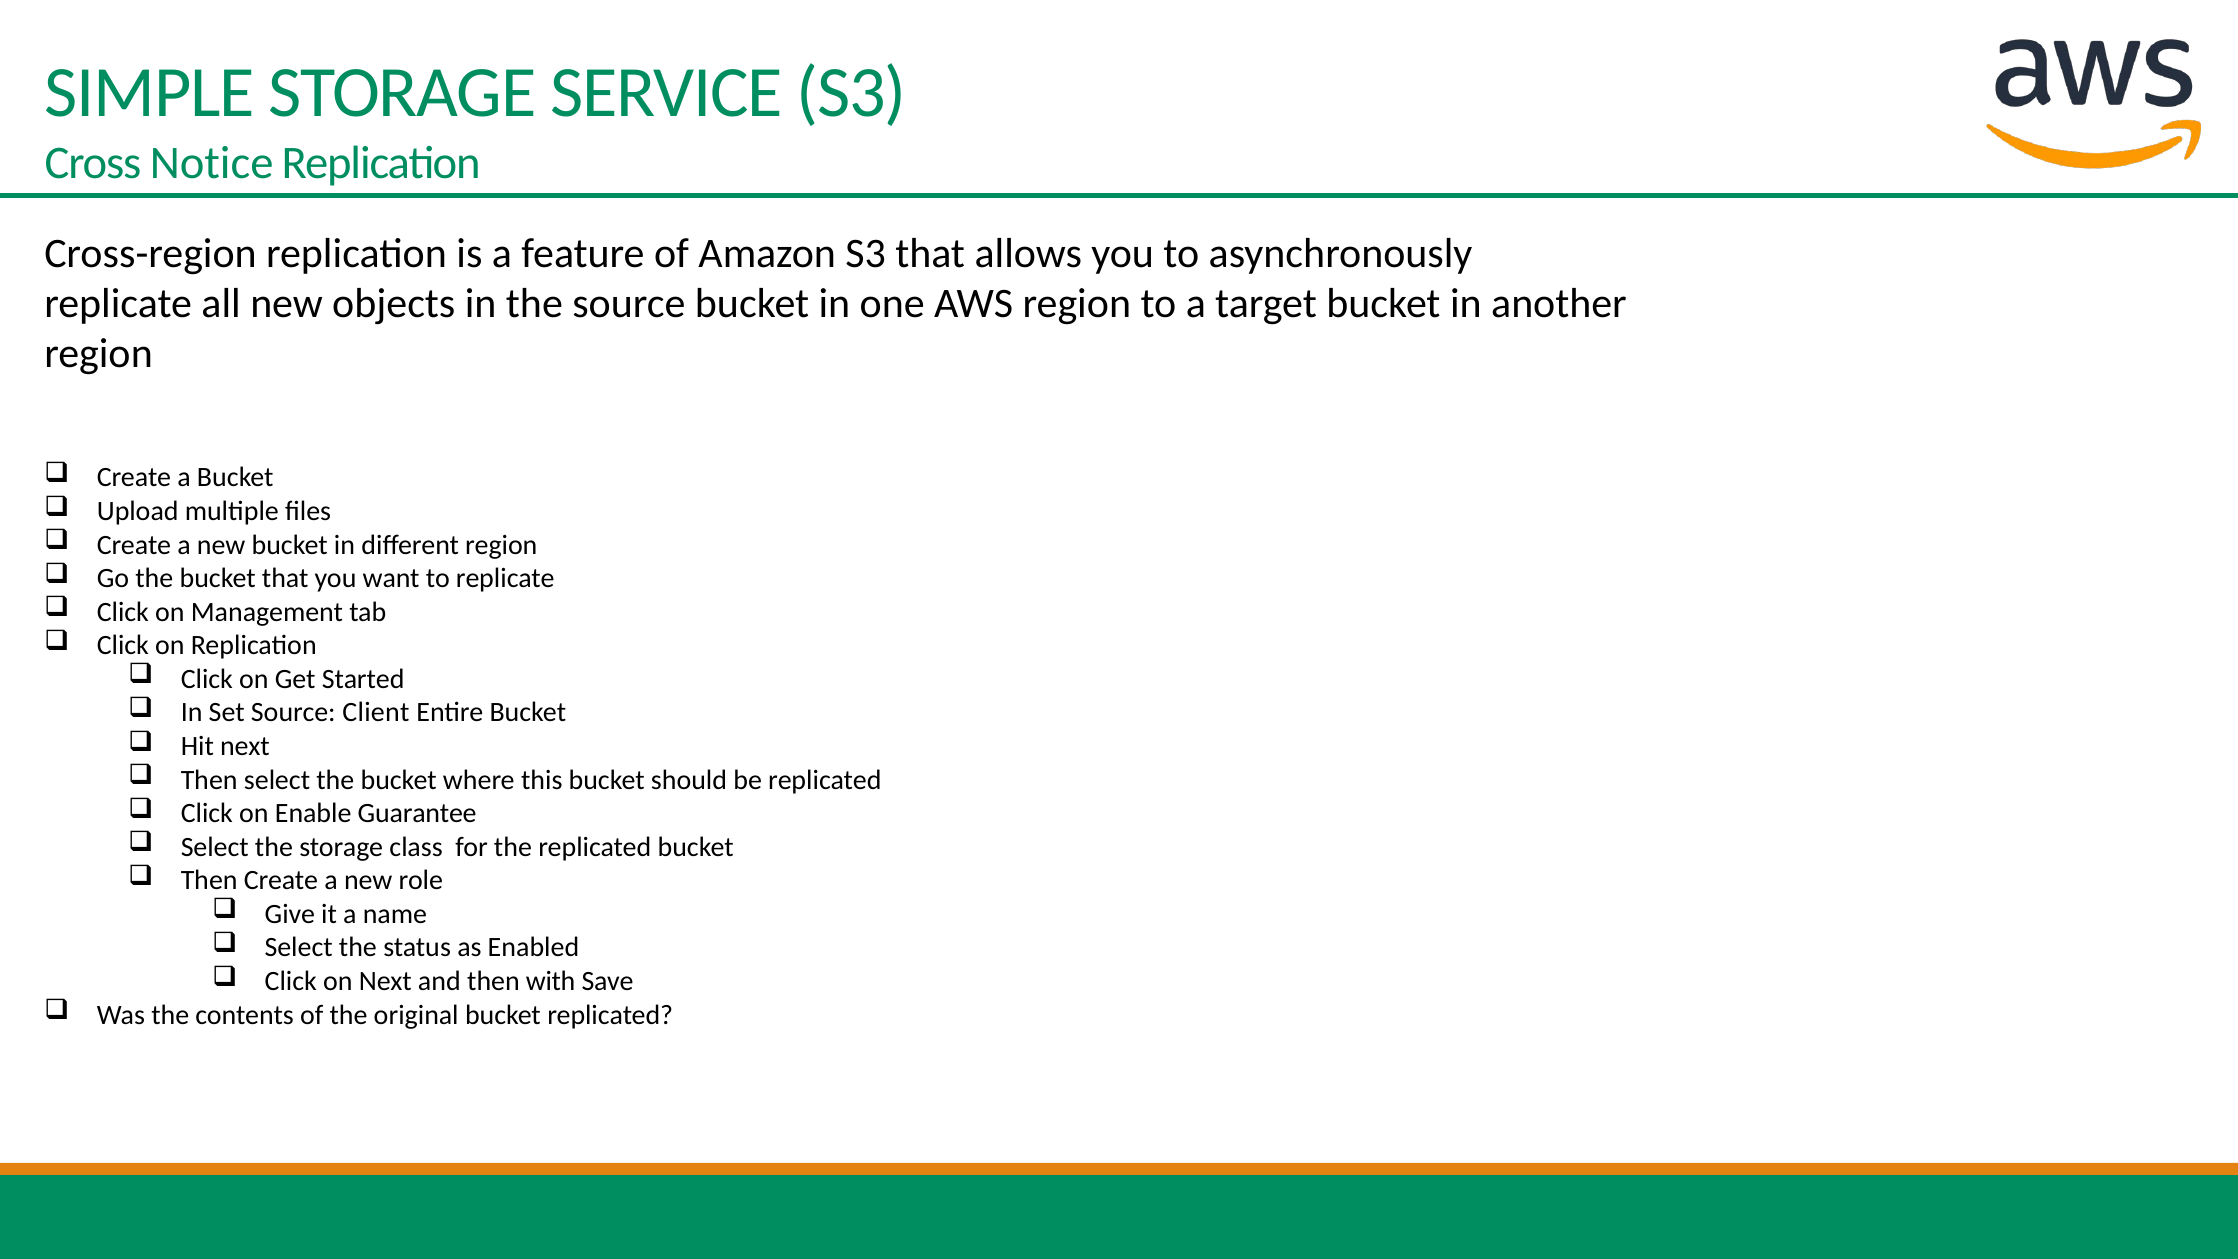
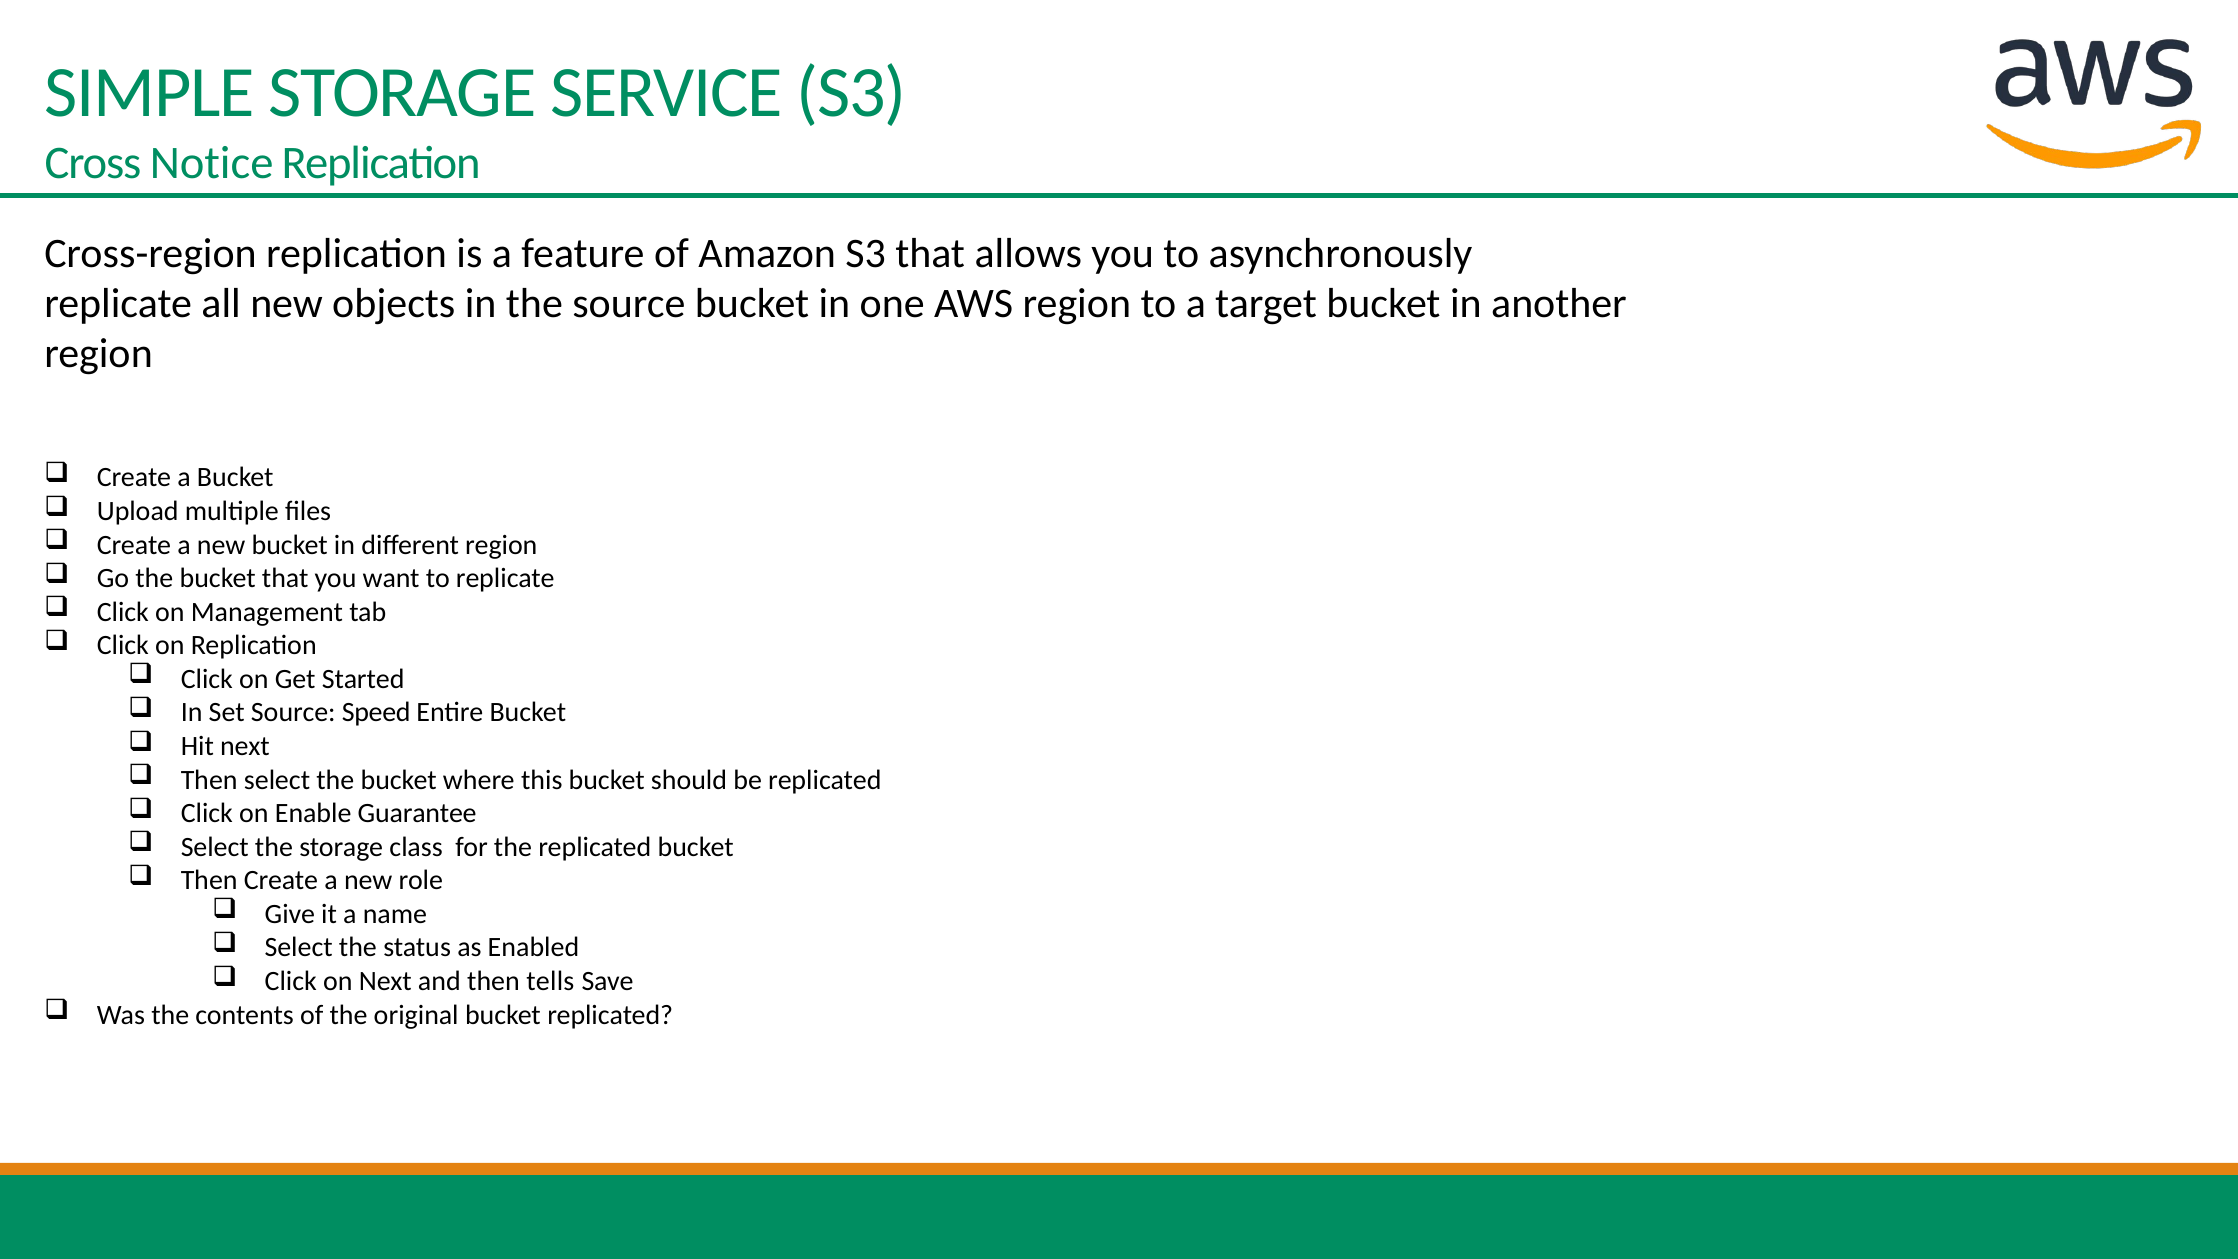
Client: Client -> Speed
with: with -> tells
